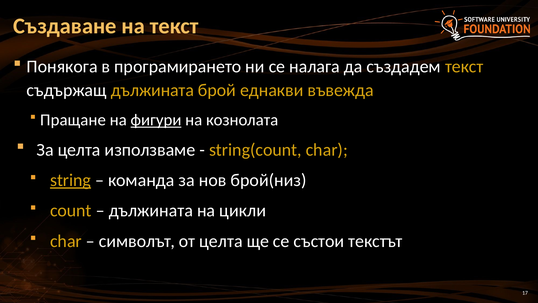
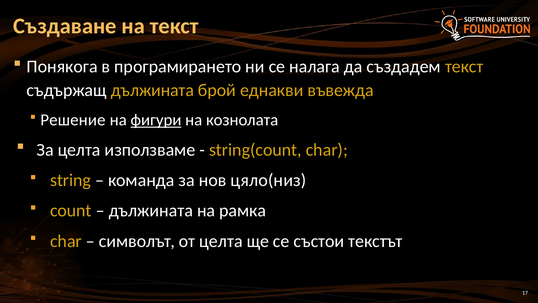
Пращане: Пращане -> Решение
string underline: present -> none
брой(низ: брой(низ -> цяло(низ
цикли: цикли -> рамка
